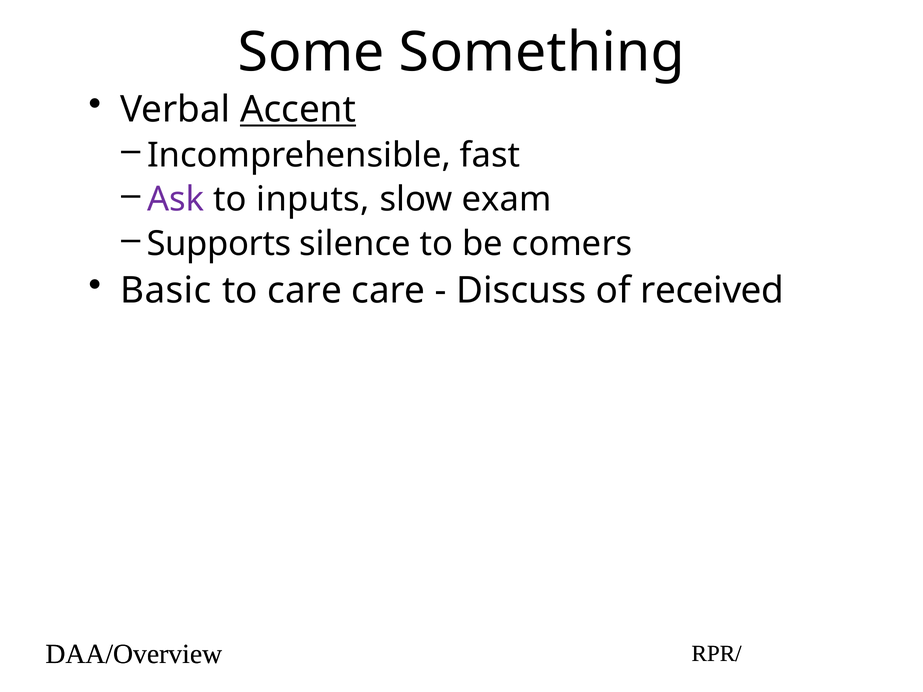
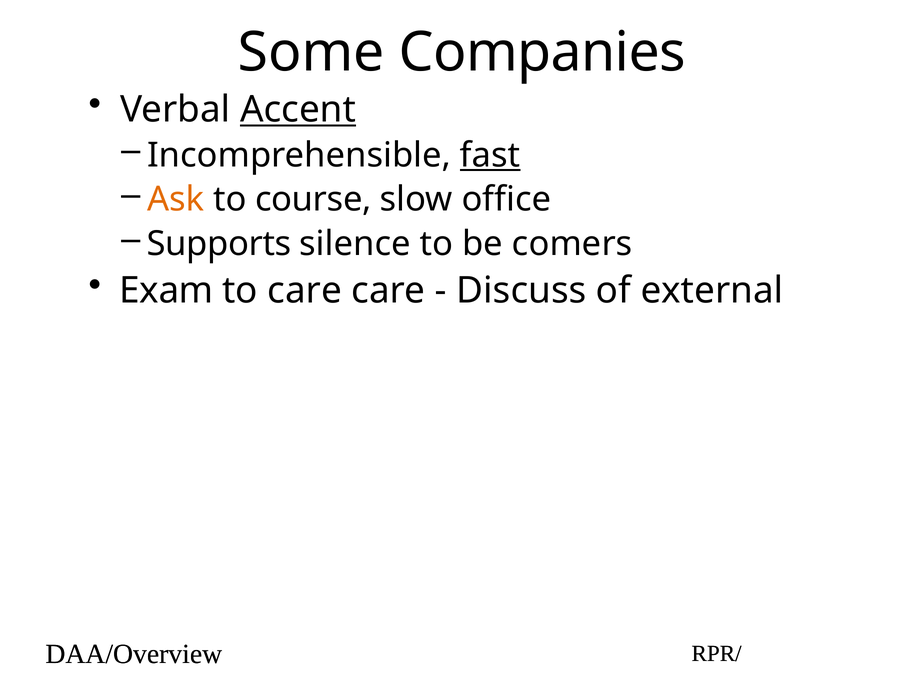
Something: Something -> Companies
fast underline: none -> present
Ask colour: purple -> orange
inputs: inputs -> course
exam: exam -> office
Basic: Basic -> Exam
received: received -> external
